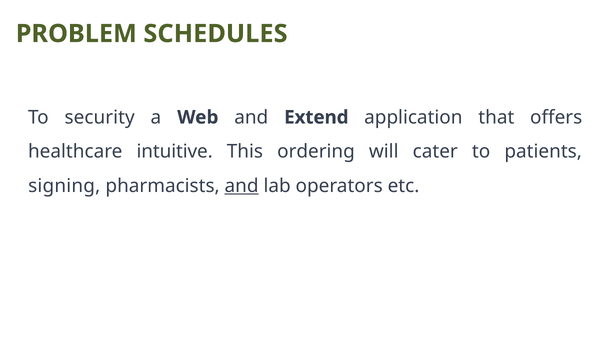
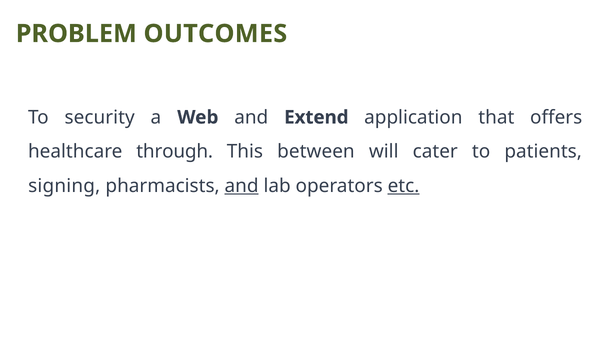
SCHEDULES: SCHEDULES -> OUTCOMES
intuitive: intuitive -> through
ordering: ordering -> between
etc underline: none -> present
